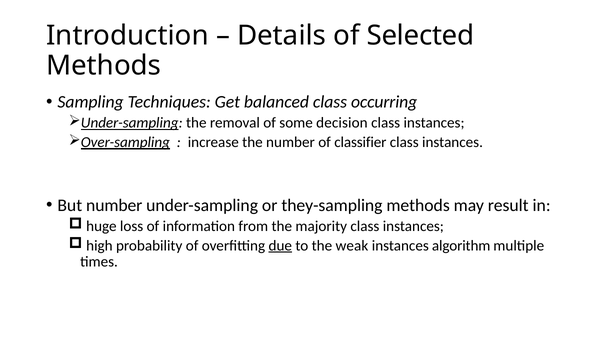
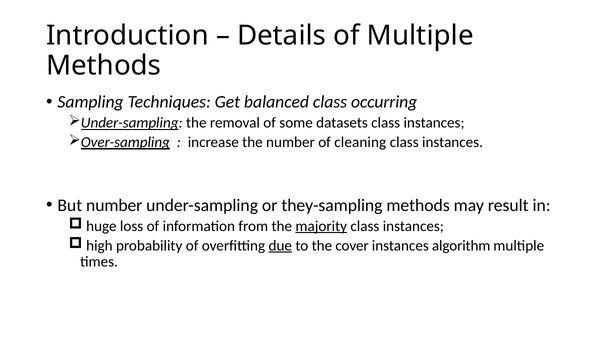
of Selected: Selected -> Multiple
decision: decision -> datasets
classifier: classifier -> cleaning
majority underline: none -> present
weak: weak -> cover
